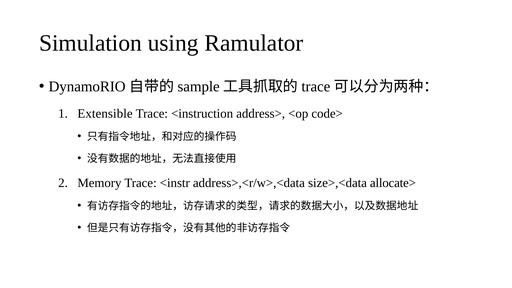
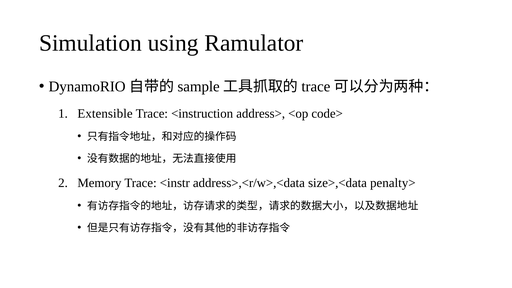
allocate>: allocate> -> penalty>
